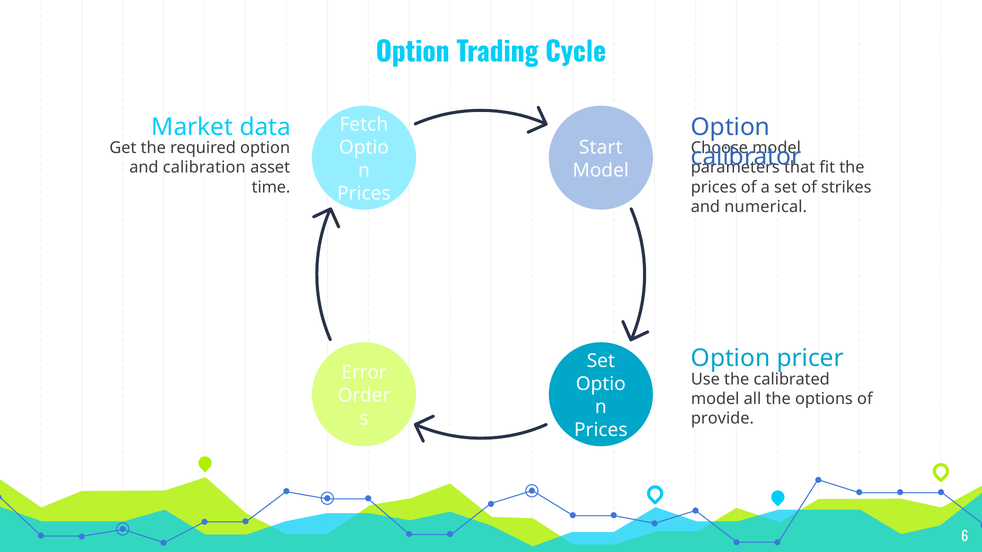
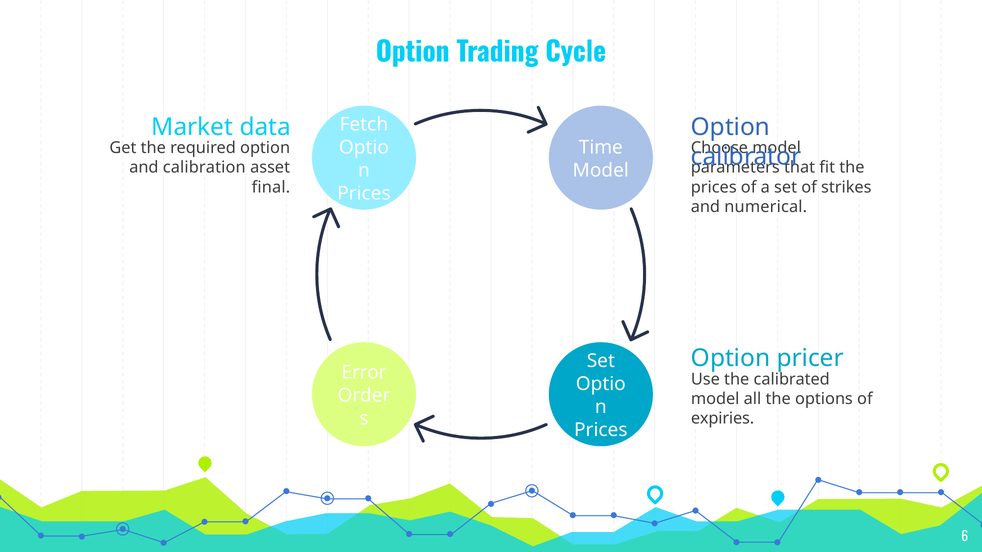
Start: Start -> Time
time: time -> final
provide: provide -> expiries
